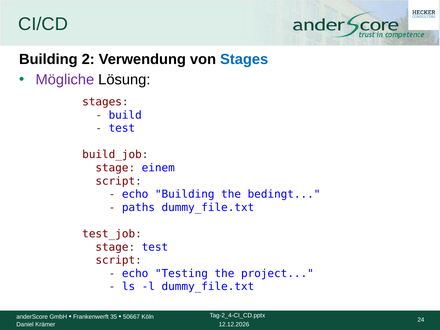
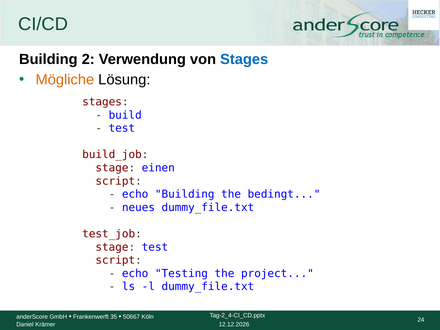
Mögliche colour: purple -> orange
einem: einem -> einen
paths: paths -> neues
